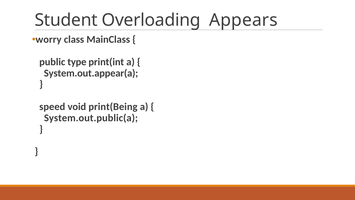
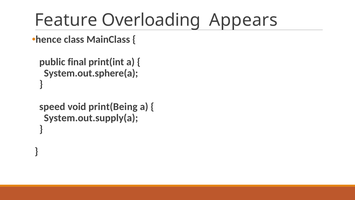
Student: Student -> Feature
worry: worry -> hence
type: type -> final
System.out.appear(a: System.out.appear(a -> System.out.sphere(a
System.out.public(a: System.out.public(a -> System.out.supply(a
